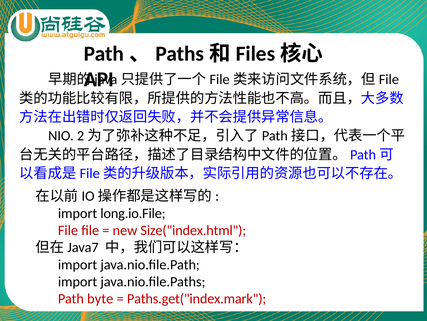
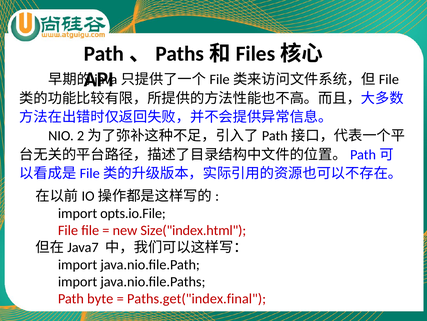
long.io.File: long.io.File -> opts.io.File
Paths.get("index.mark: Paths.get("index.mark -> Paths.get("index.final
